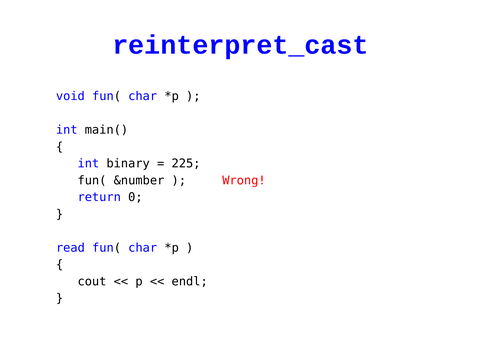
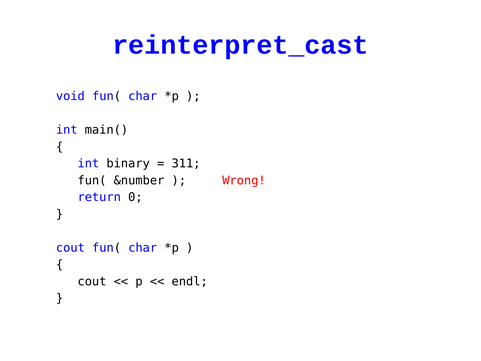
225: 225 -> 311
read at (70, 248): read -> cout
